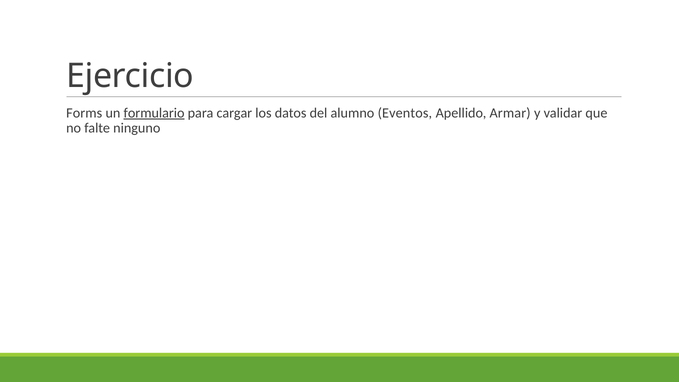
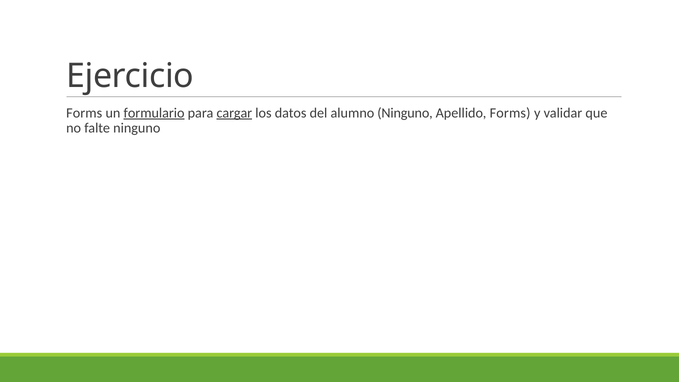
cargar underline: none -> present
alumno Eventos: Eventos -> Ninguno
Apellido Armar: Armar -> Forms
